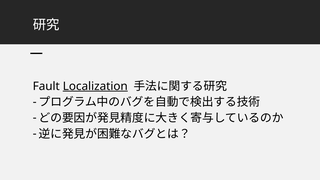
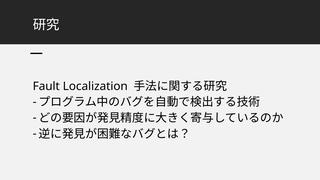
Localization underline: present -> none
